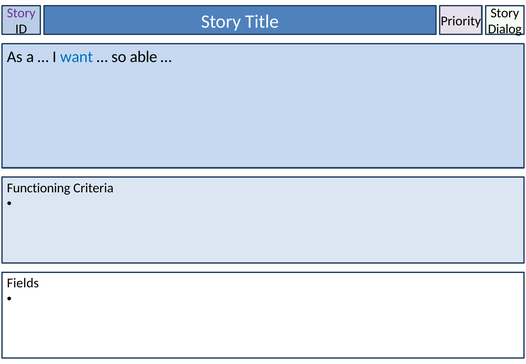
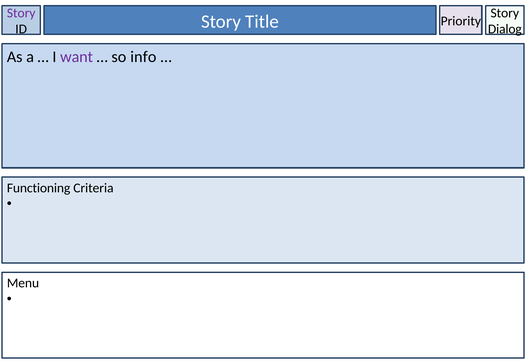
want colour: blue -> purple
able: able -> info
Fields: Fields -> Menu
